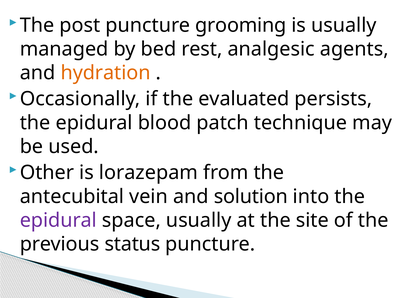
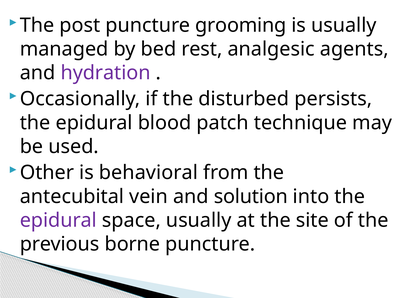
hydration colour: orange -> purple
evaluated: evaluated -> disturbed
lorazepam: lorazepam -> behavioral
status: status -> borne
